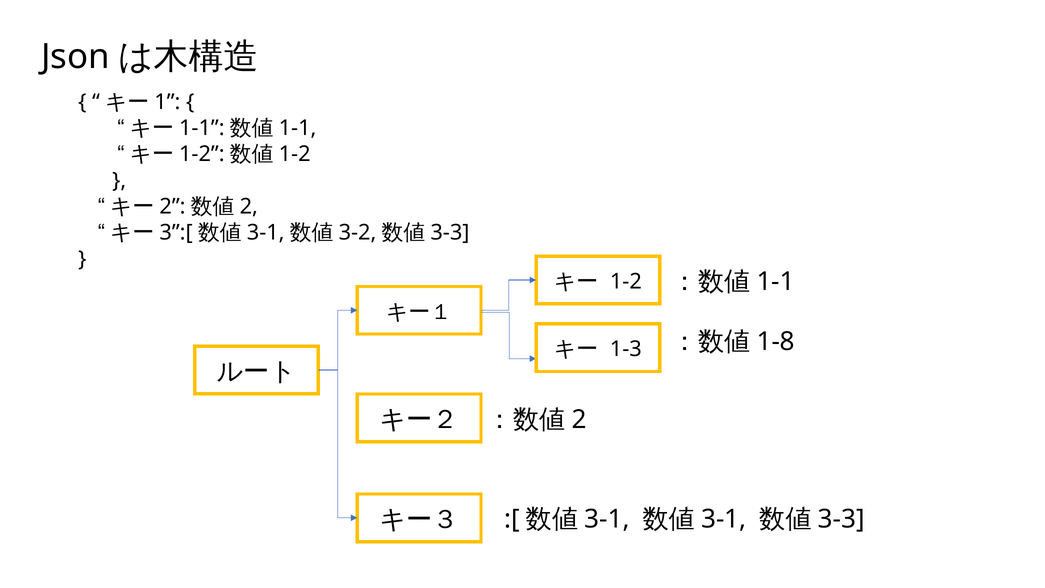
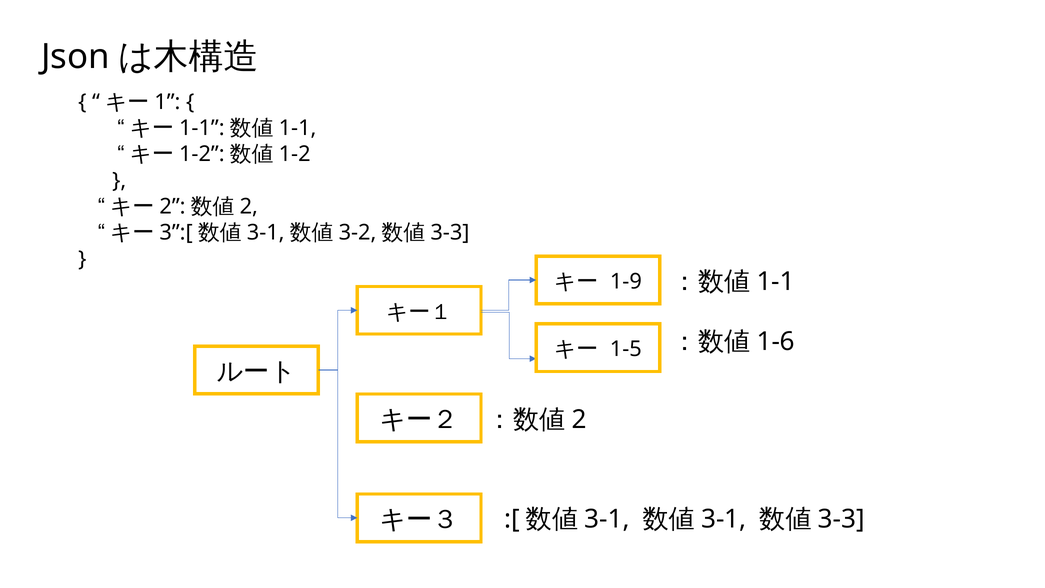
1-2: 1-2 -> 1-9
1-8: 1-8 -> 1-6
1-3: 1-3 -> 1-5
